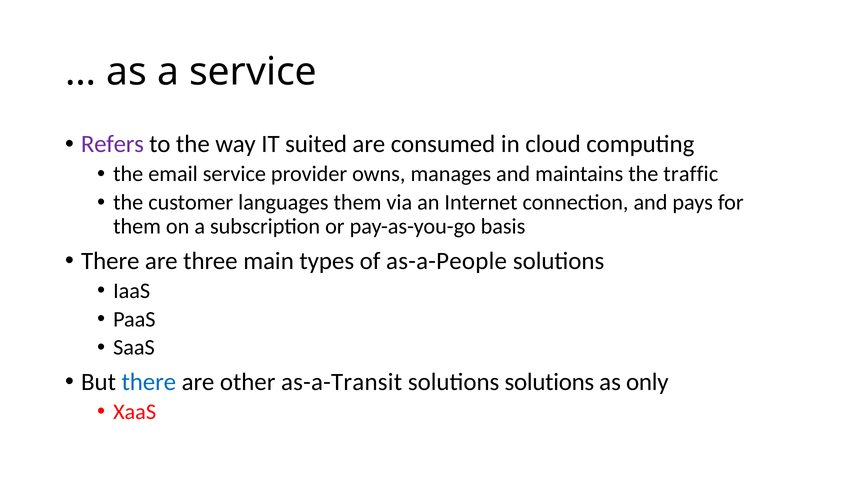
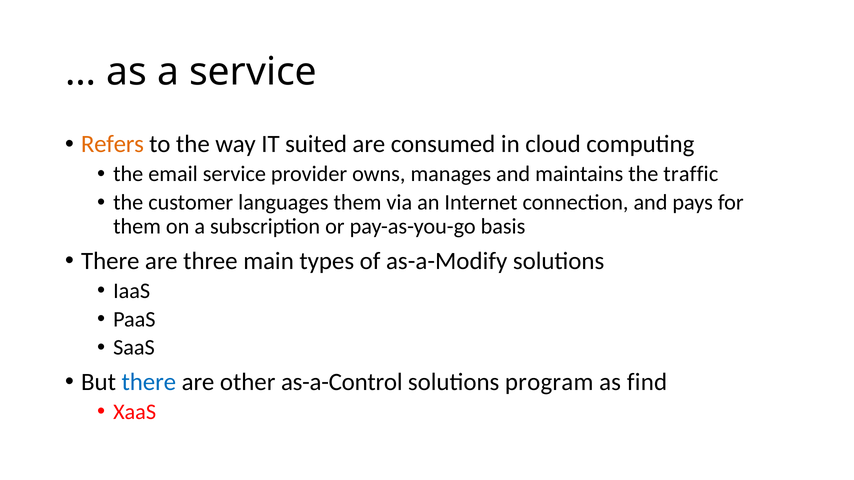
Refers colour: purple -> orange
as-a-People: as-a-People -> as-a-Modify
as-a-Transit: as-a-Transit -> as-a-Control
solutions solutions: solutions -> program
only: only -> find
